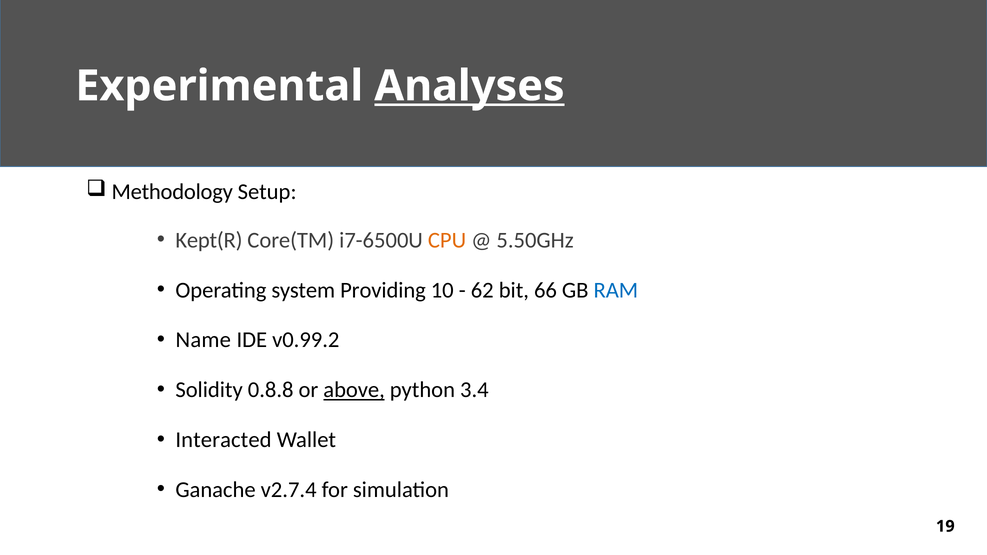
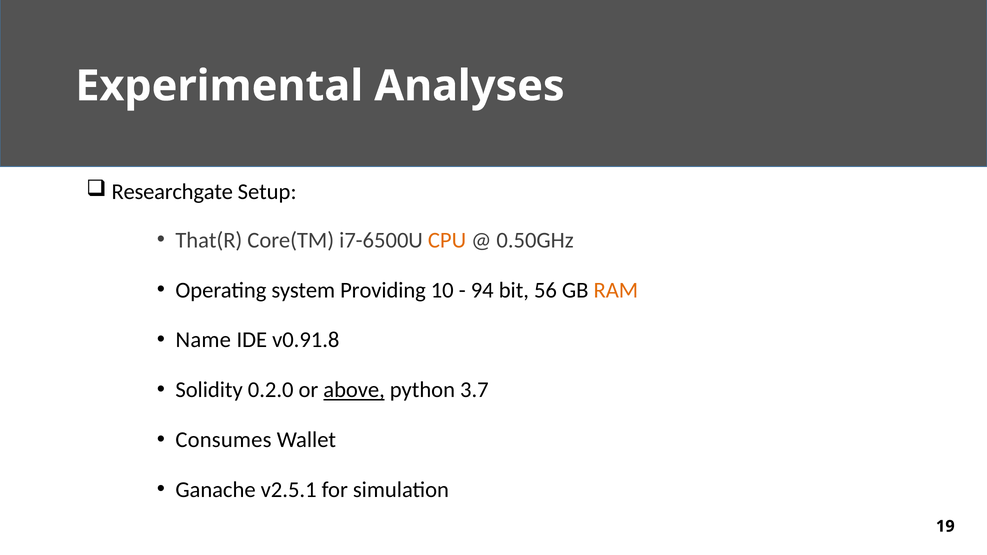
Analyses underline: present -> none
Methodology: Methodology -> Researchgate
Kept(R: Kept(R -> That(R
5.50GHz: 5.50GHz -> 0.50GHz
62: 62 -> 94
66: 66 -> 56
RAM colour: blue -> orange
v0.99.2: v0.99.2 -> v0.91.8
0.8.8: 0.8.8 -> 0.2.0
3.4: 3.4 -> 3.7
Interacted: Interacted -> Consumes
v2.7.4: v2.7.4 -> v2.5.1
